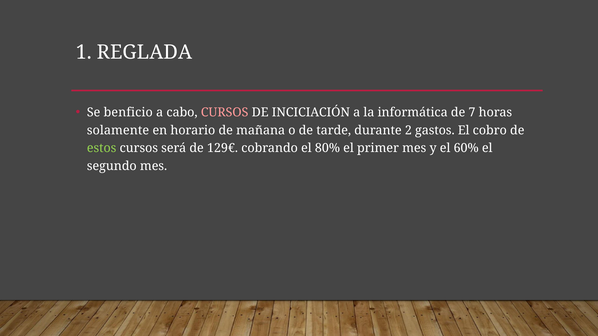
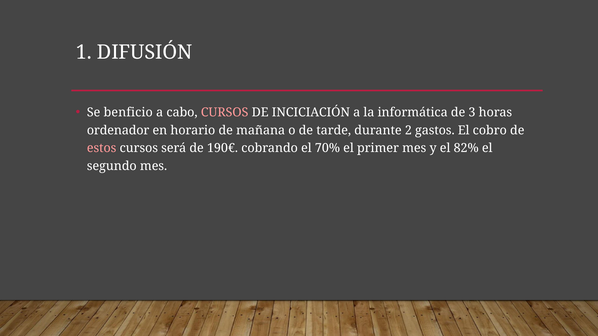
REGLADA: REGLADA -> DIFUSIÓN
7: 7 -> 3
solamente: solamente -> ordenador
estos colour: light green -> pink
129€: 129€ -> 190€
80%: 80% -> 70%
60%: 60% -> 82%
